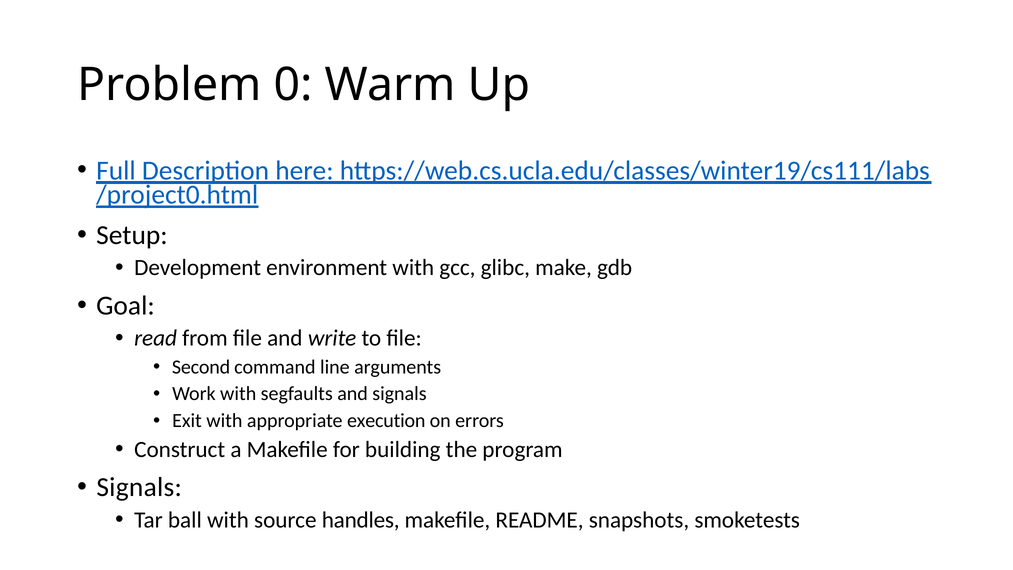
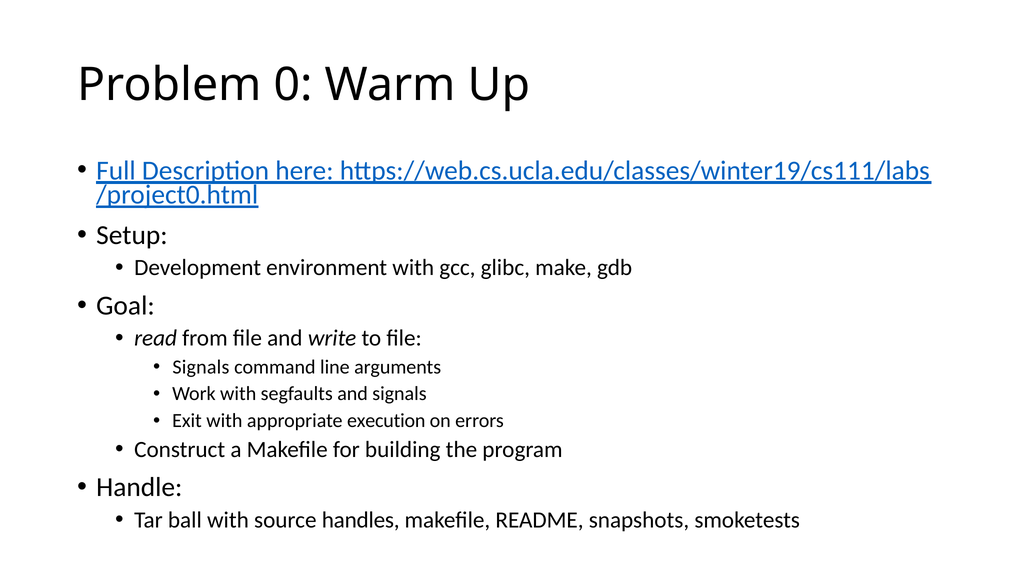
Second at (201, 367): Second -> Signals
Signals at (139, 487): Signals -> Handle
